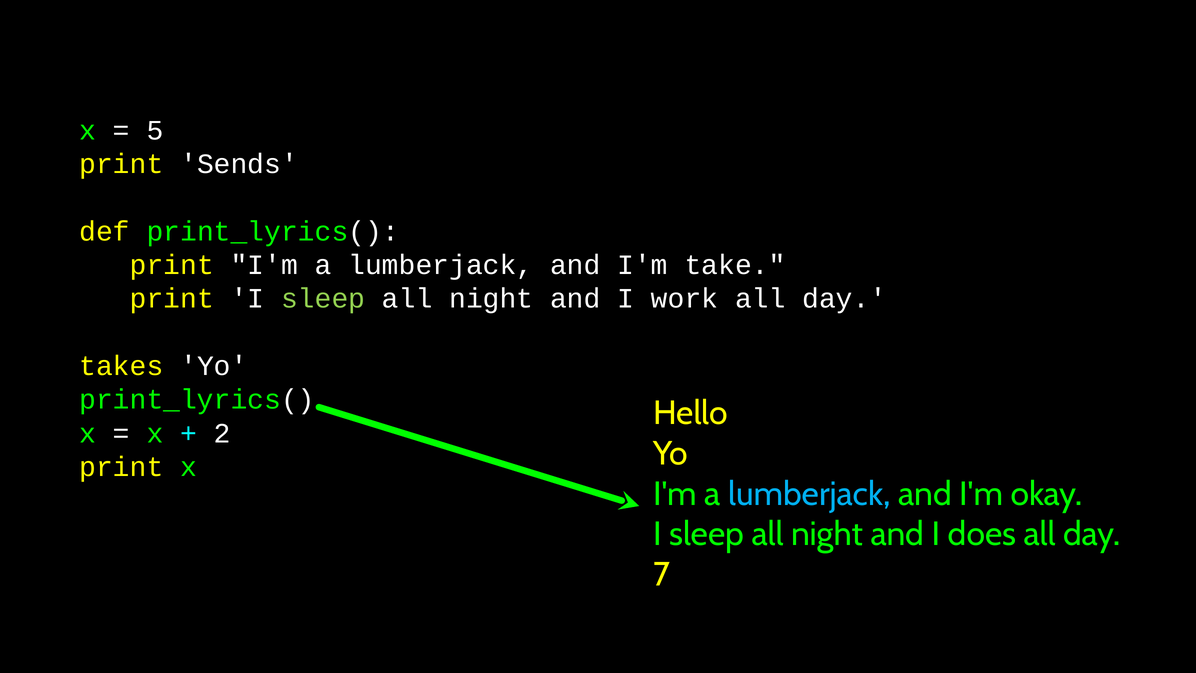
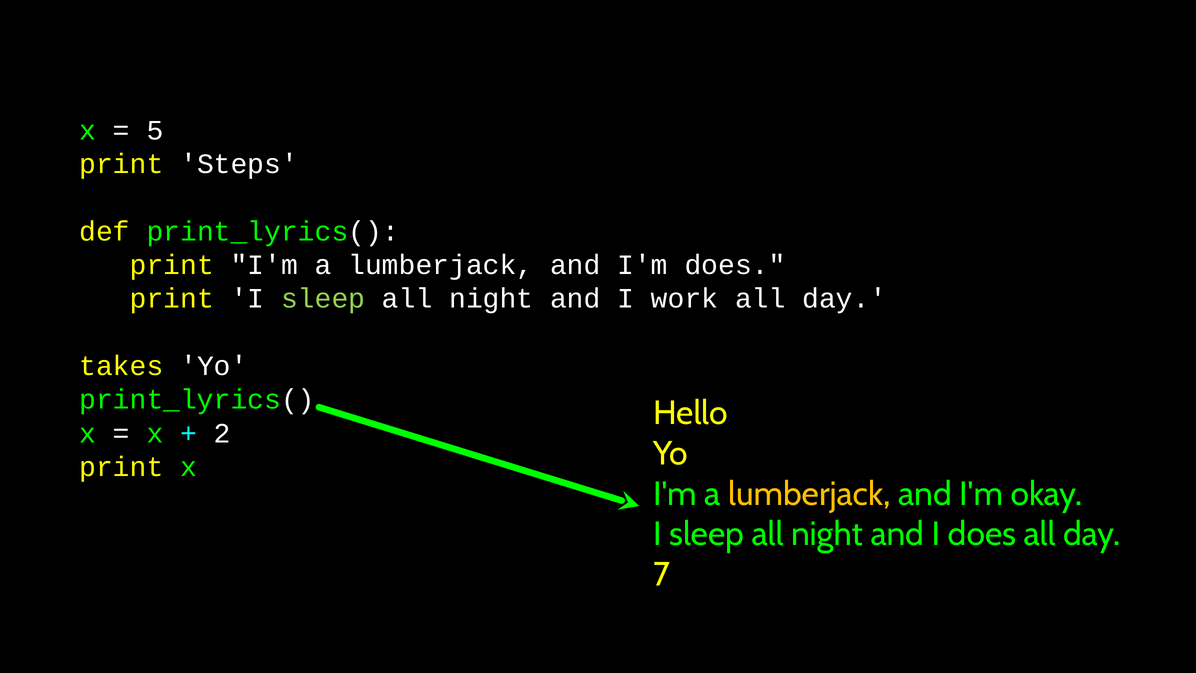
Sends: Sends -> Steps
I'm take: take -> does
lumberjack at (809, 494) colour: light blue -> yellow
